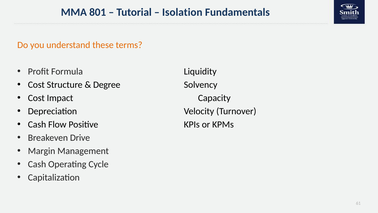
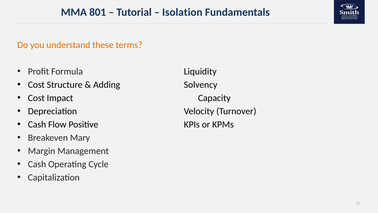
Degree: Degree -> Adding
Drive: Drive -> Mary
